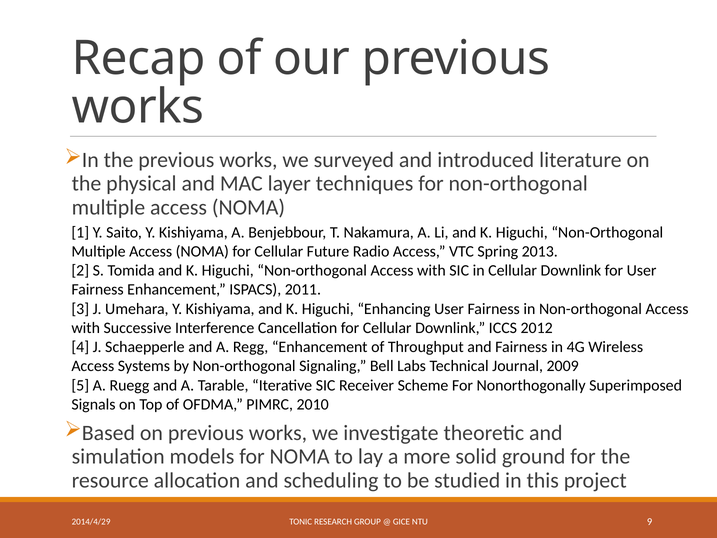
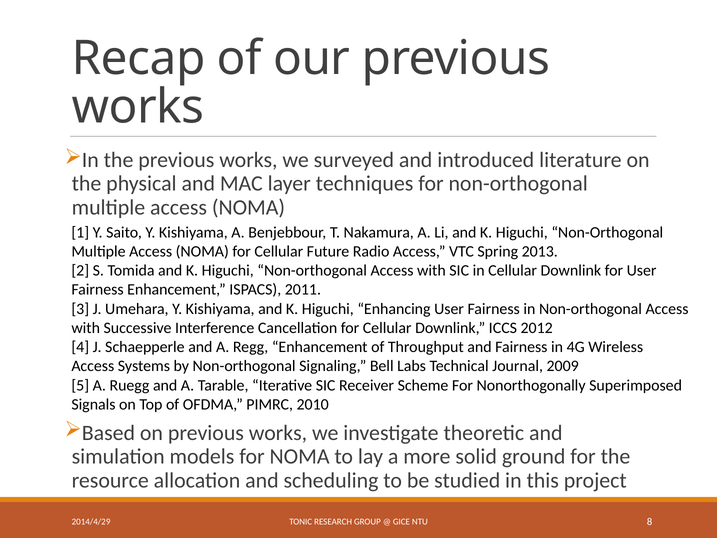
9: 9 -> 8
